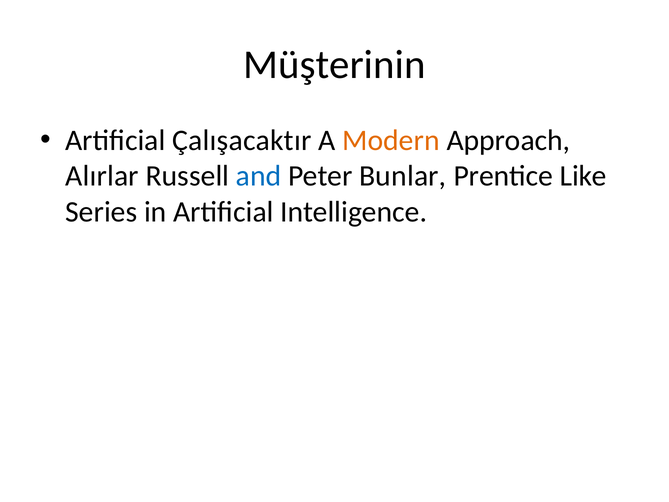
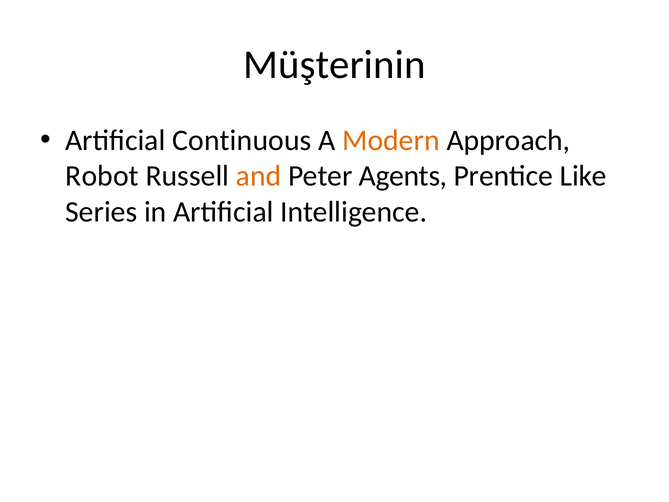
Çalışacaktır: Çalışacaktır -> Continuous
Alırlar: Alırlar -> Robot
and colour: blue -> orange
Bunlar: Bunlar -> Agents
